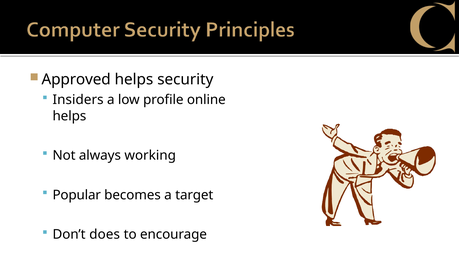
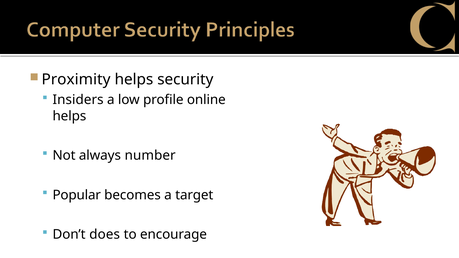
Approved: Approved -> Proximity
working: working -> number
